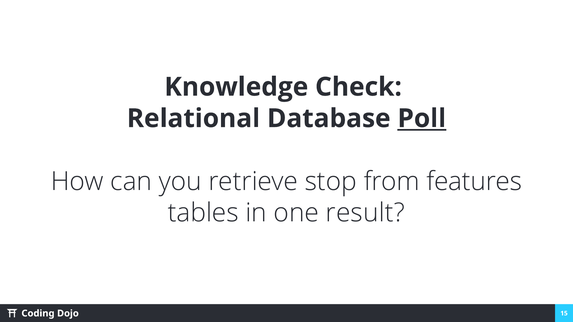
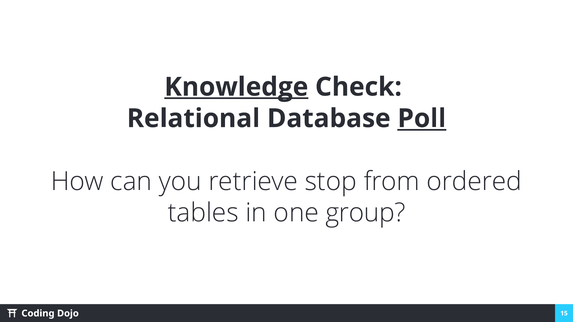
Knowledge underline: none -> present
features: features -> ordered
result: result -> group
